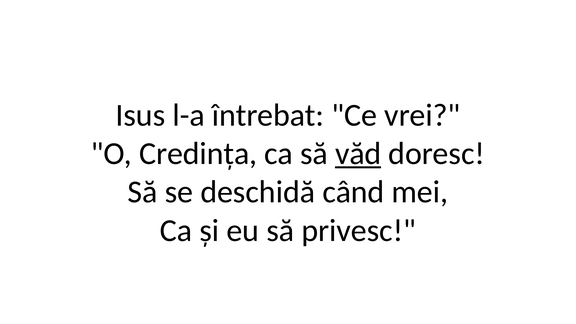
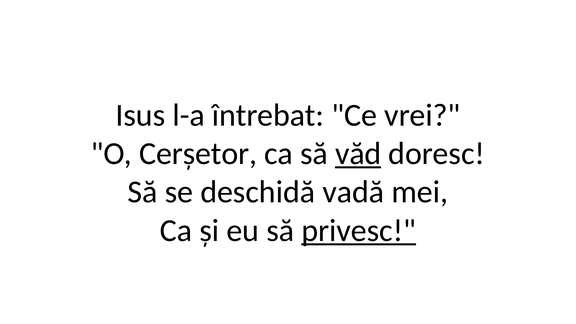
Credința: Credința -> Cerșetor
când: când -> vadă
privesc underline: none -> present
